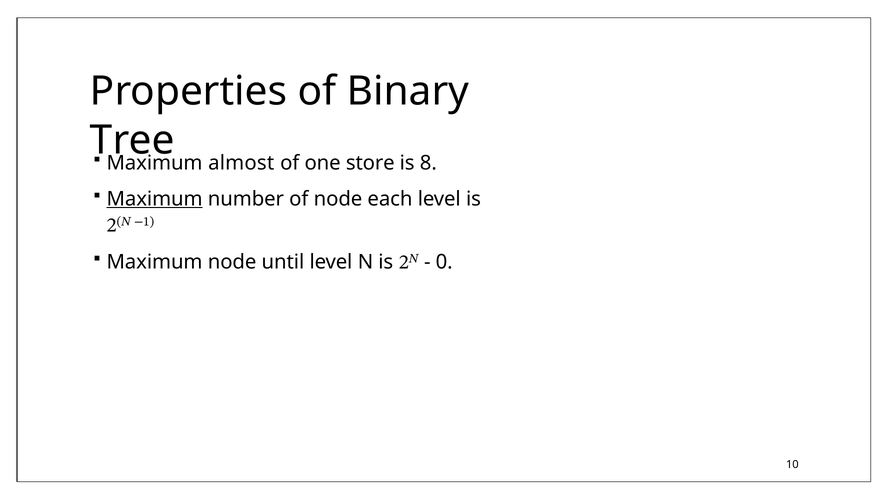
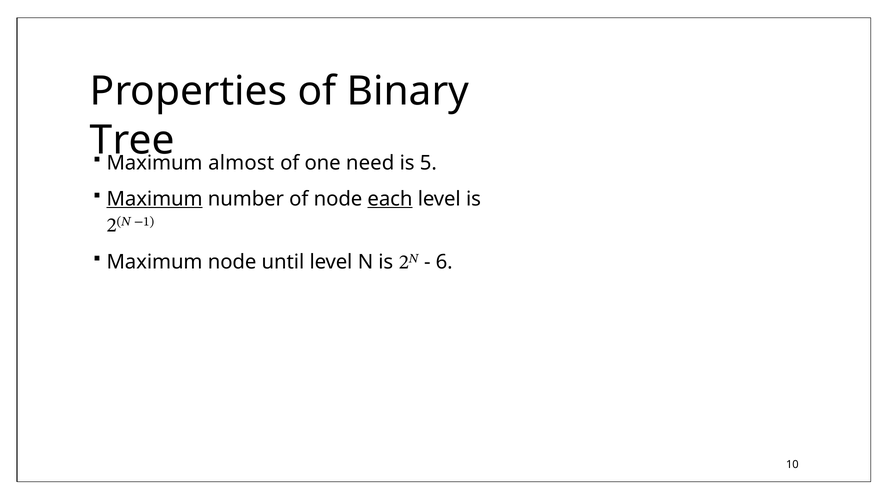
store: store -> need
8: 8 -> 5
each underline: none -> present
0: 0 -> 6
